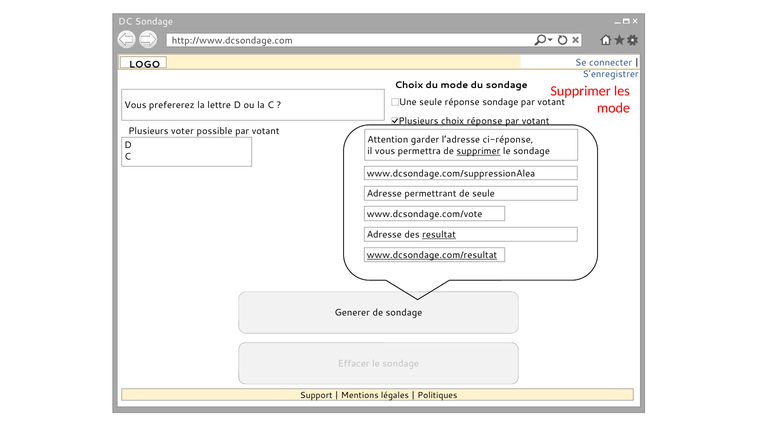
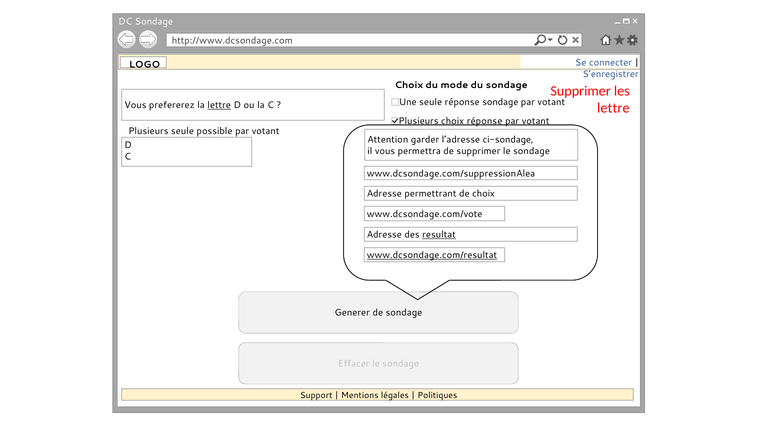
lettre at (219, 105) underline: none -> present
mode at (613, 108): mode -> lettre
Plusieurs voter: voter -> seule
ci-réponse: ci-réponse -> ci-sondage
supprimer at (478, 151) underline: present -> none
de seule: seule -> choix
